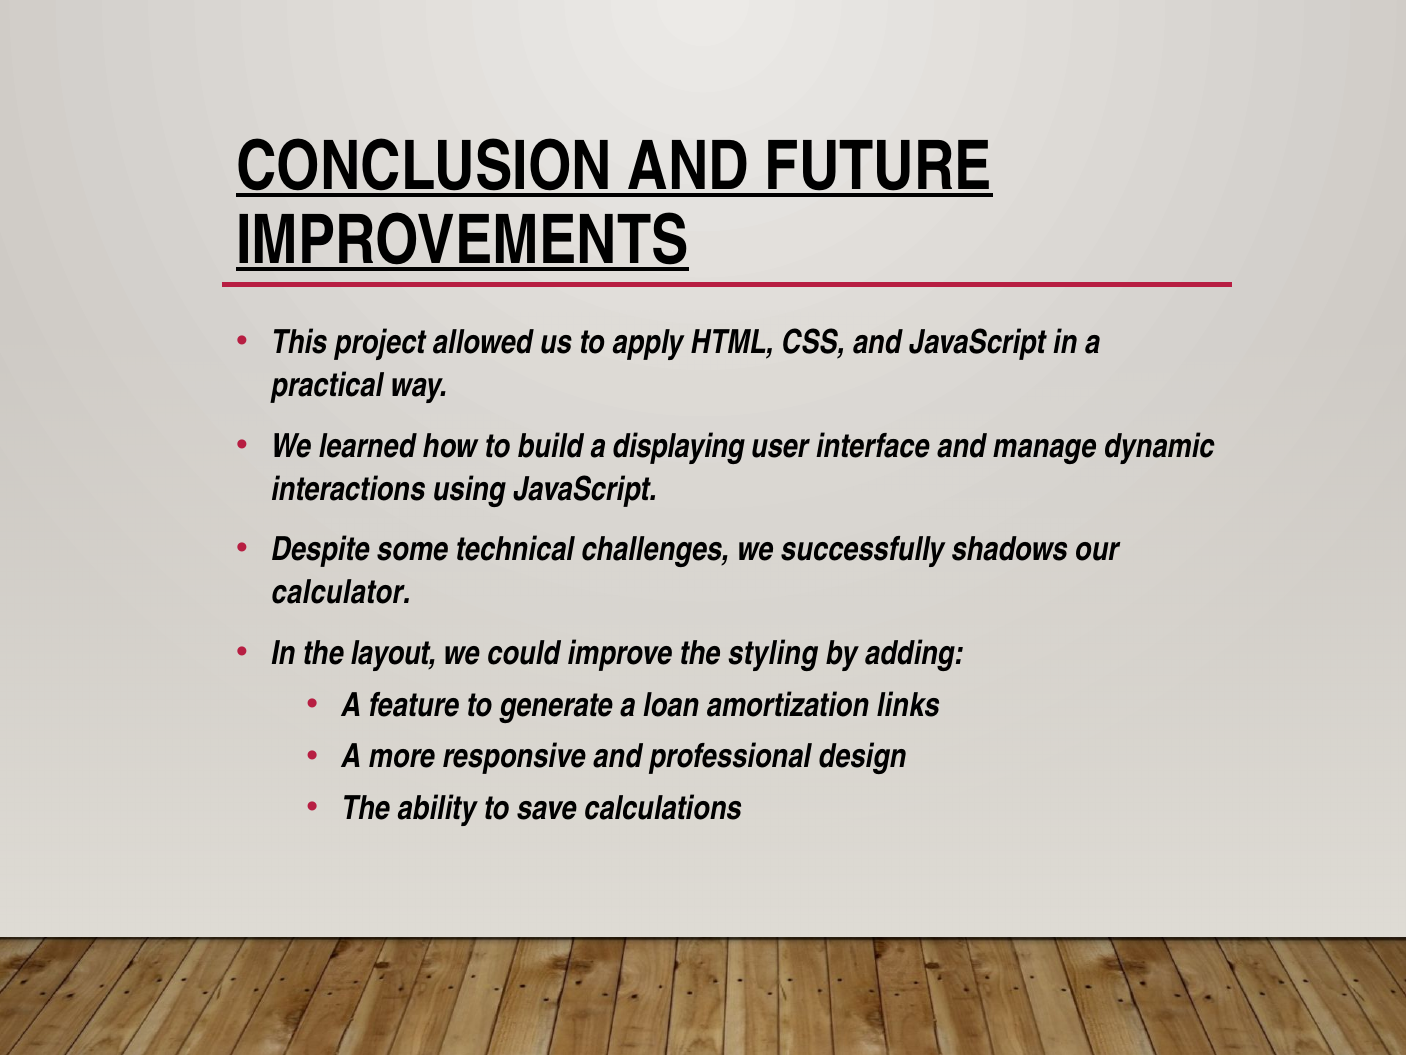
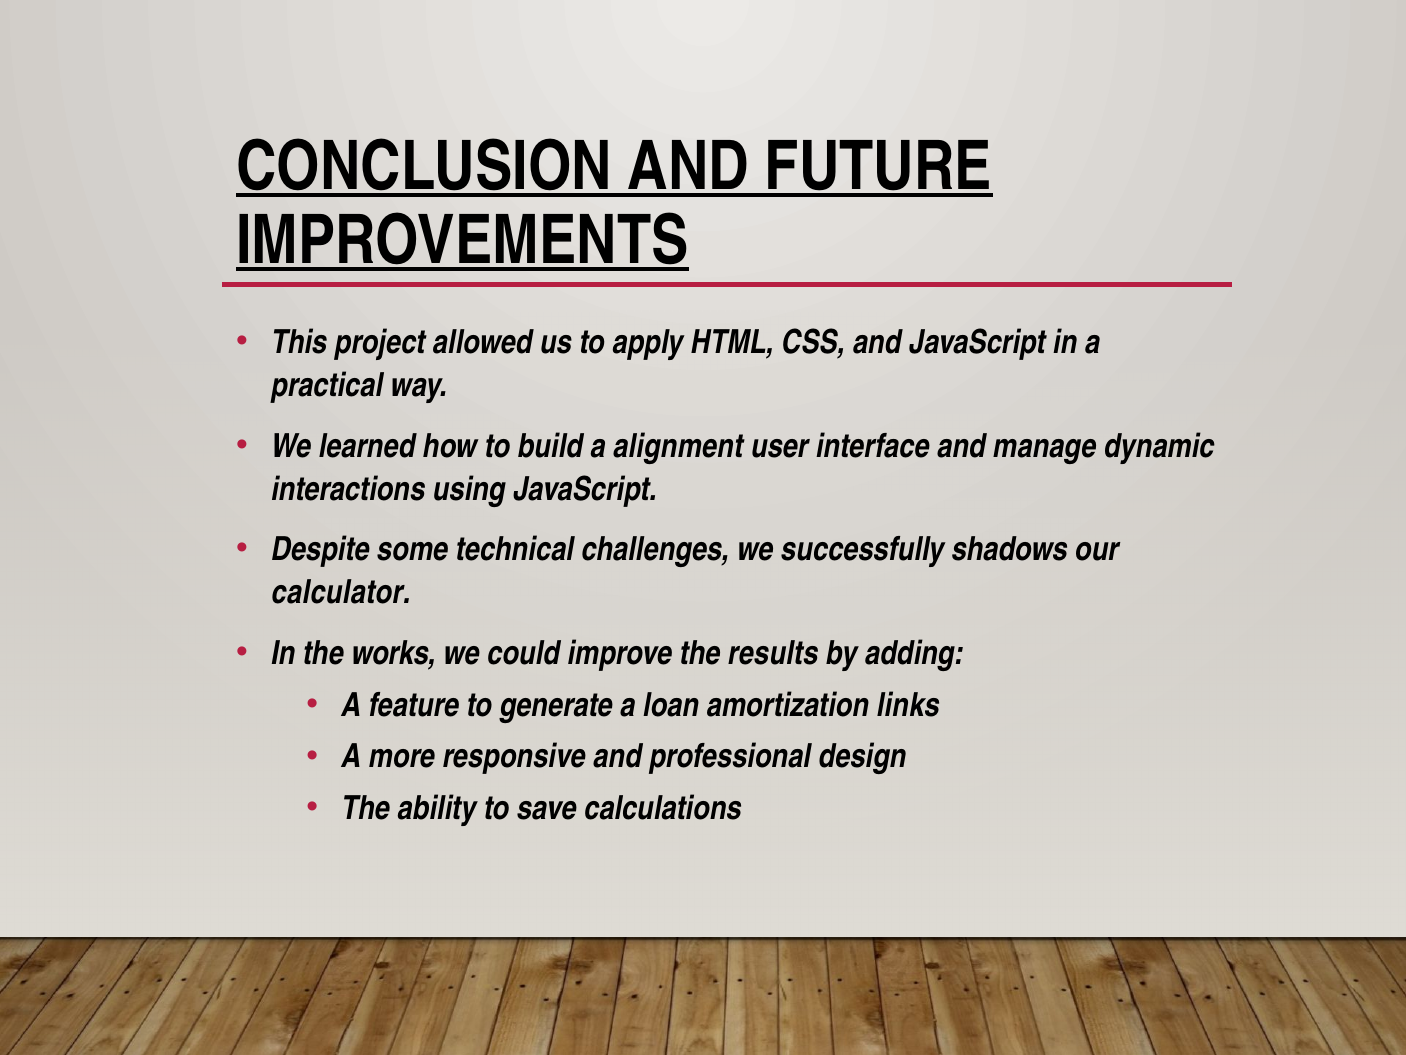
displaying: displaying -> alignment
layout: layout -> works
styling: styling -> results
